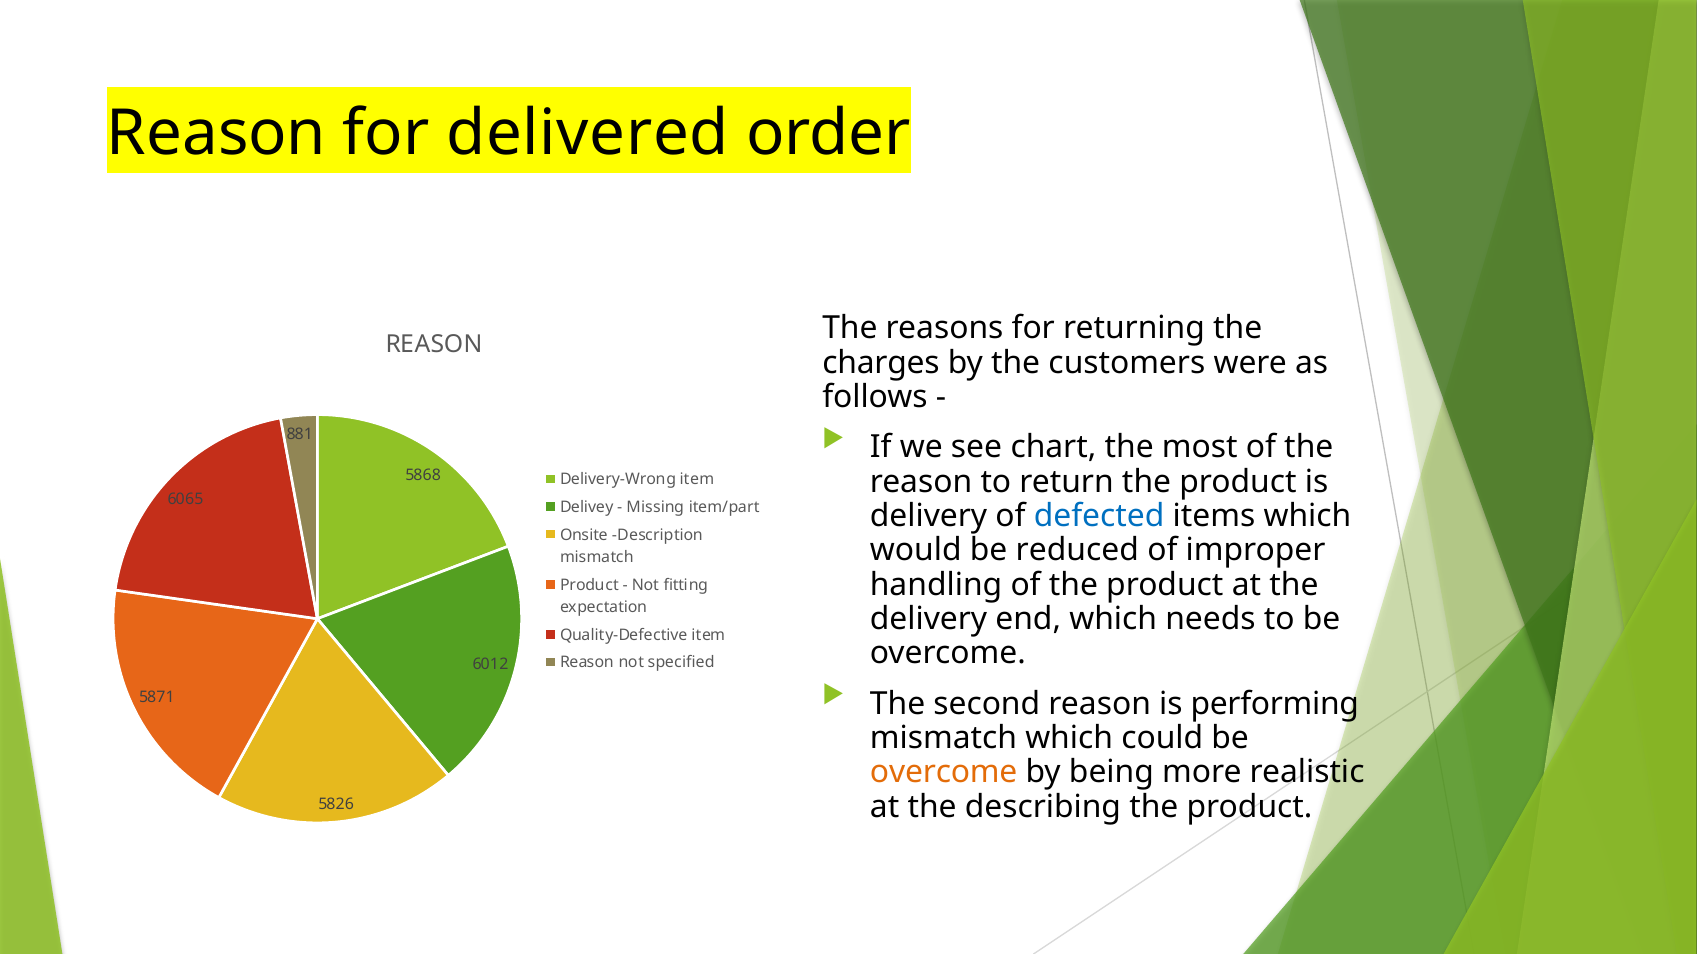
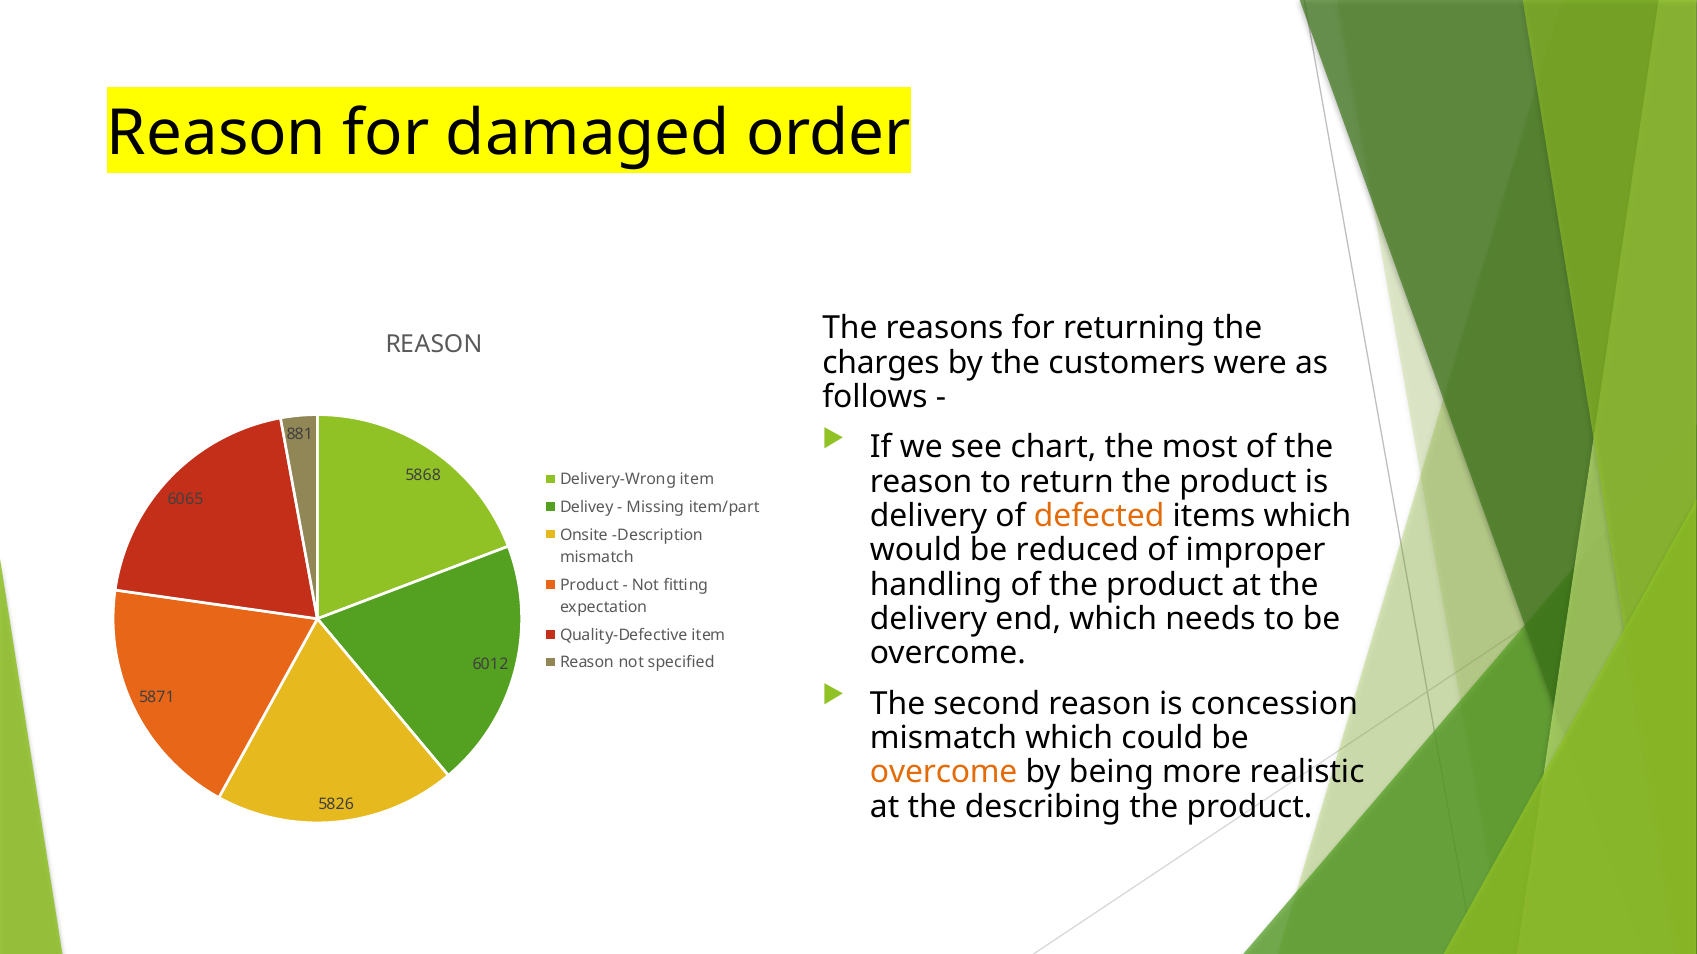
delivered: delivered -> damaged
defected colour: blue -> orange
performing: performing -> concession
